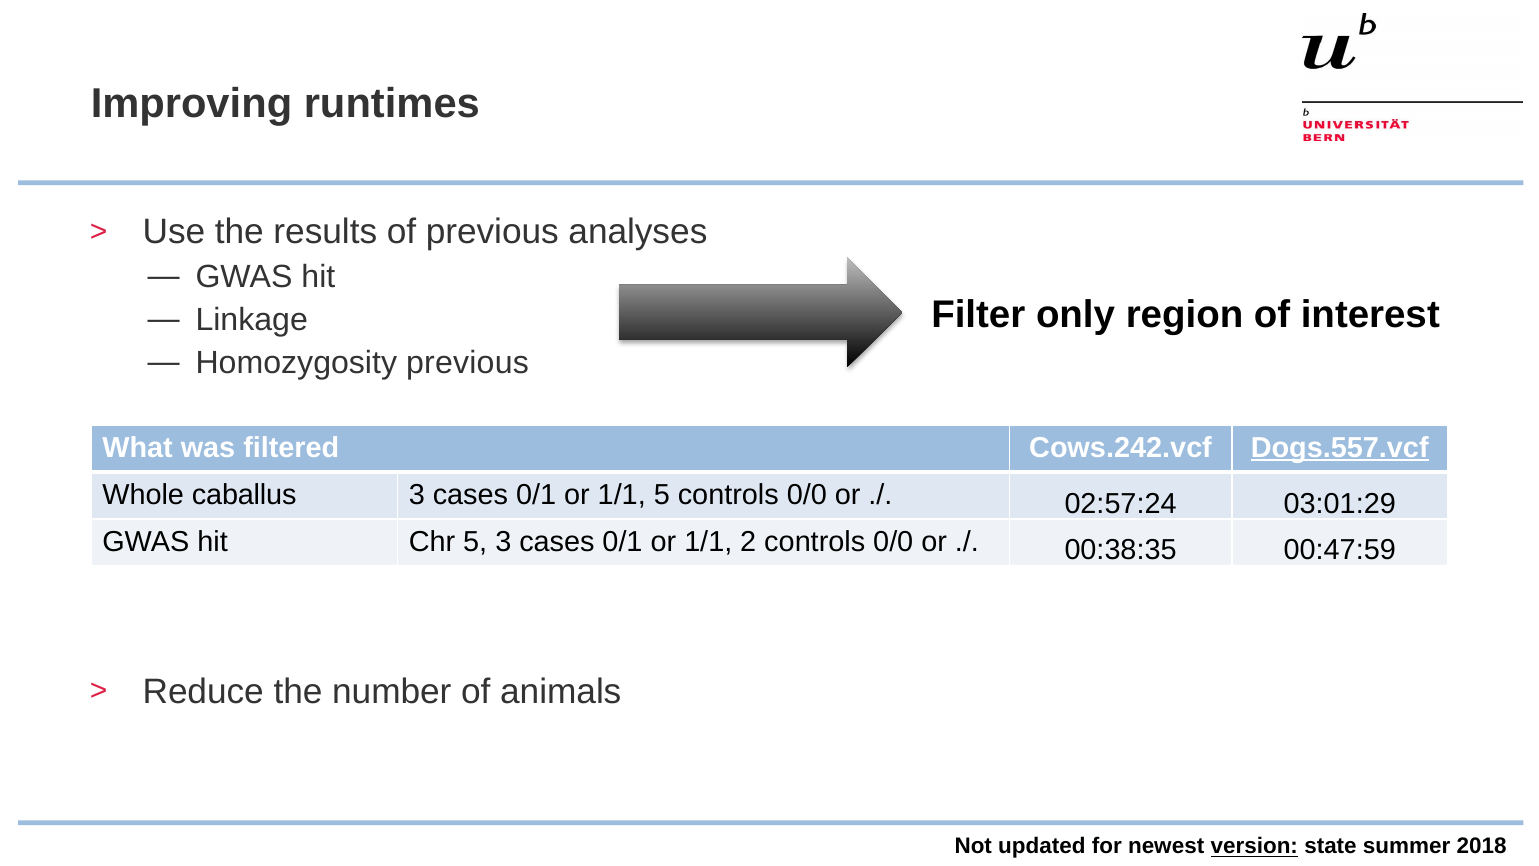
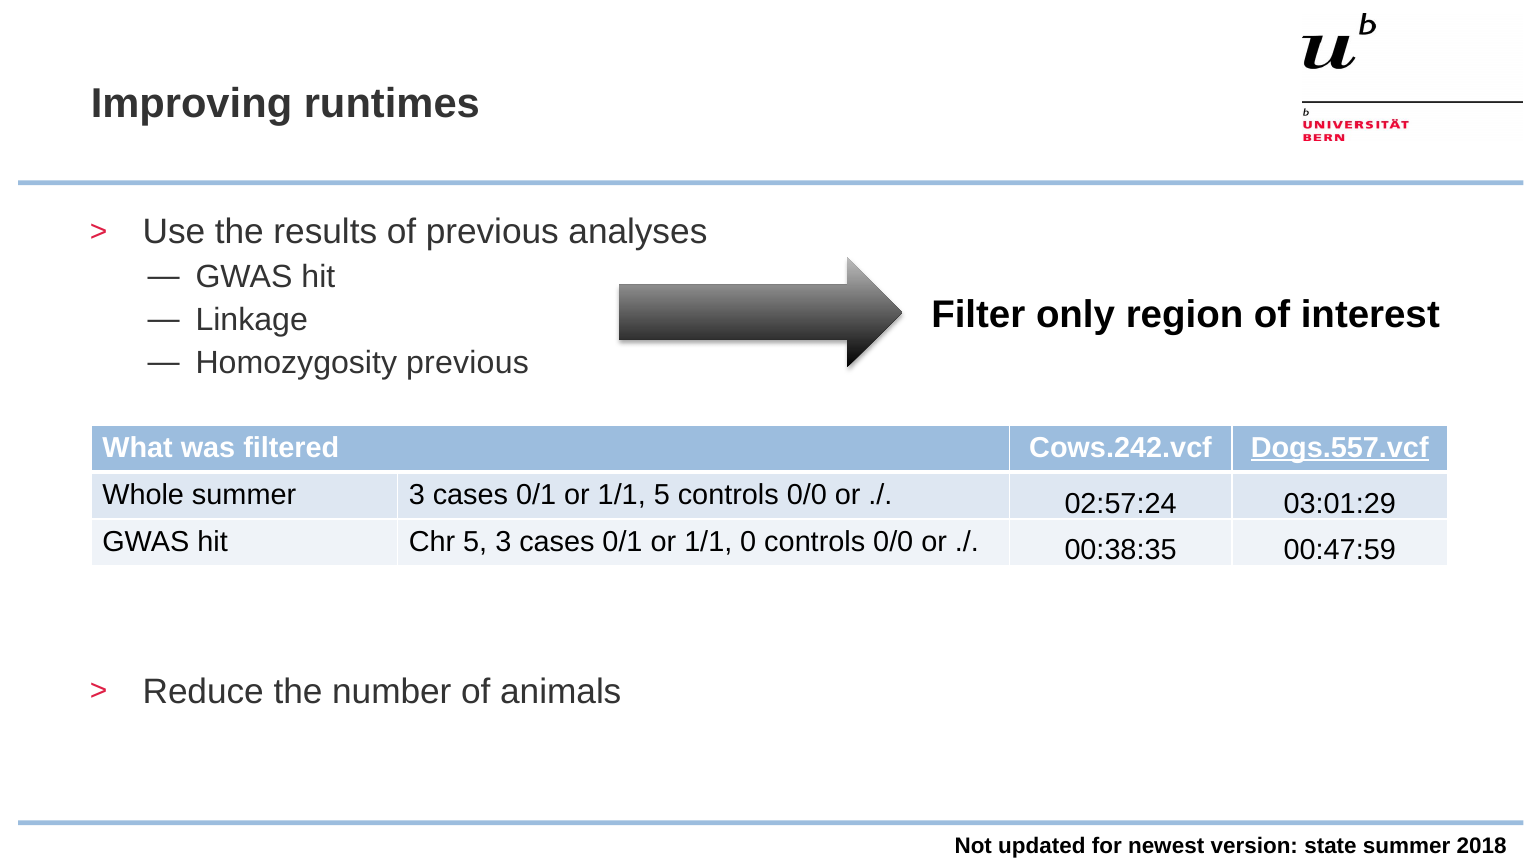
Whole caballus: caballus -> summer
2: 2 -> 0
version underline: present -> none
